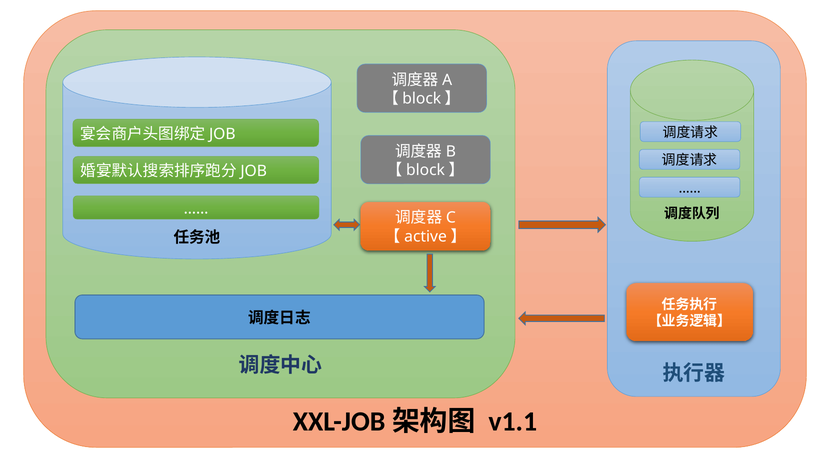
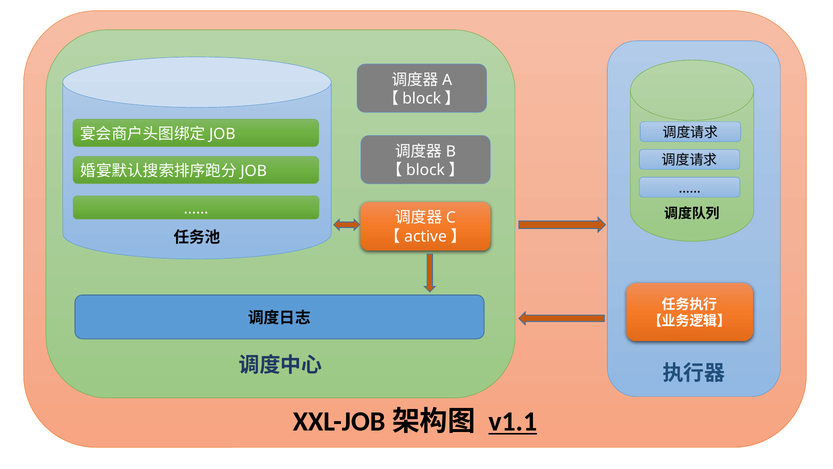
v1.1 underline: none -> present
